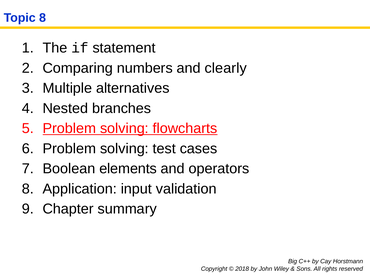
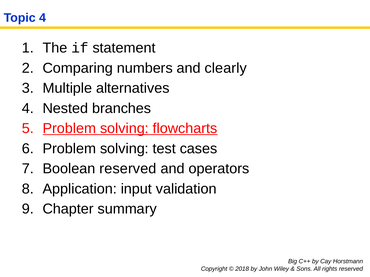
Topic 8: 8 -> 4
Boolean elements: elements -> reserved
